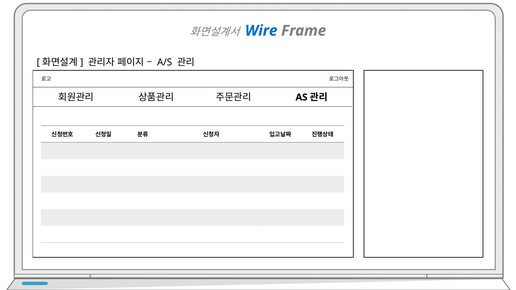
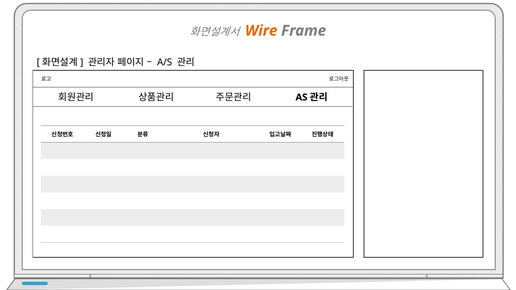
Wire colour: blue -> orange
